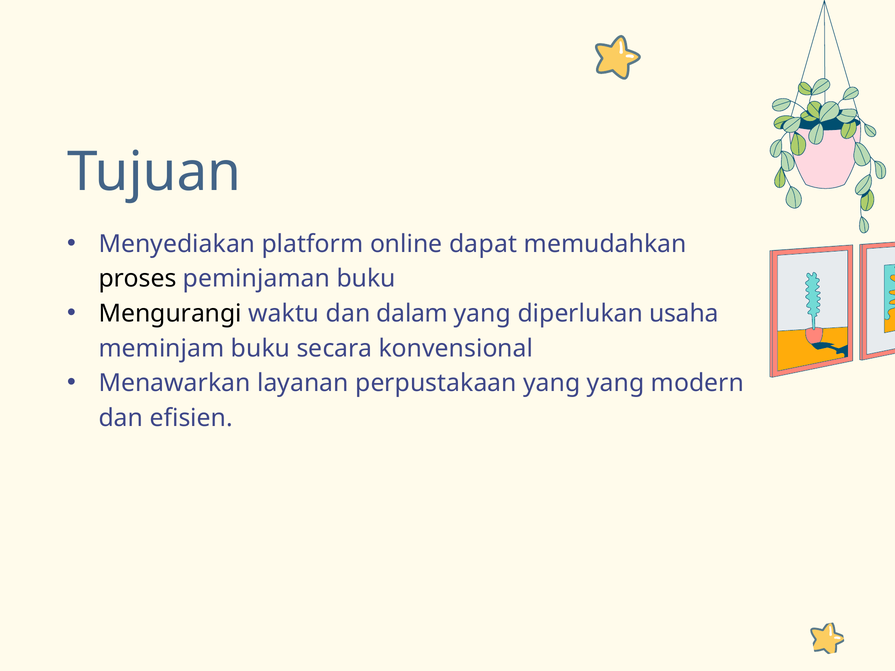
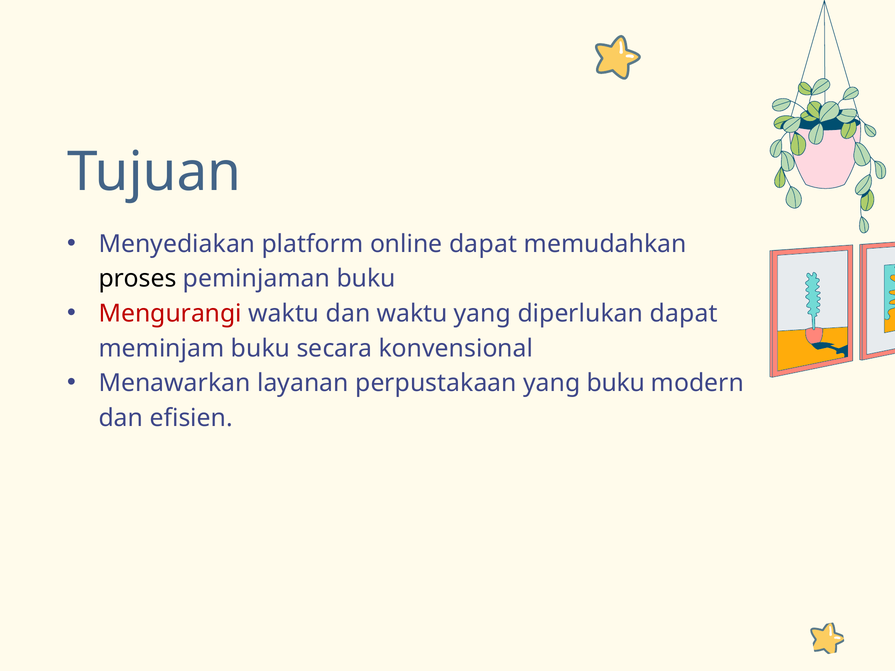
Mengurangi colour: black -> red
dan dalam: dalam -> waktu
diperlukan usaha: usaha -> dapat
yang yang: yang -> buku
